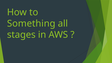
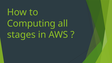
Something: Something -> Computing
